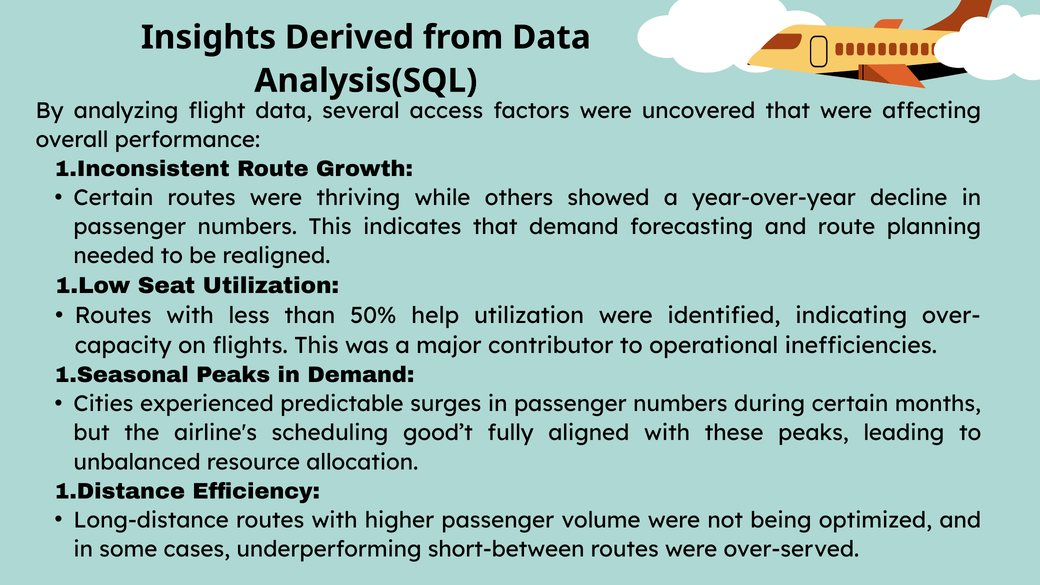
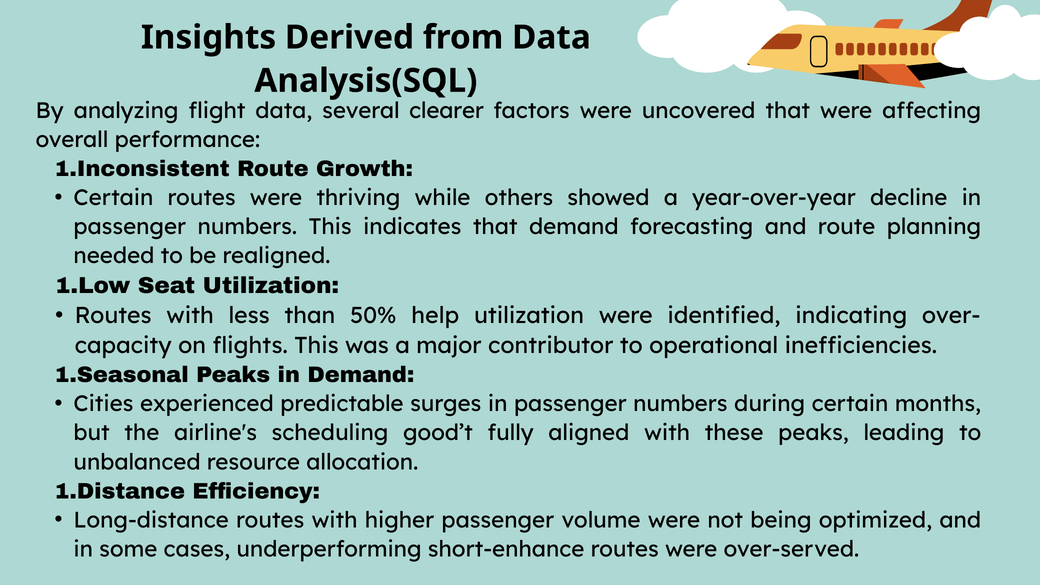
access: access -> clearer
short-between: short-between -> short-enhance
